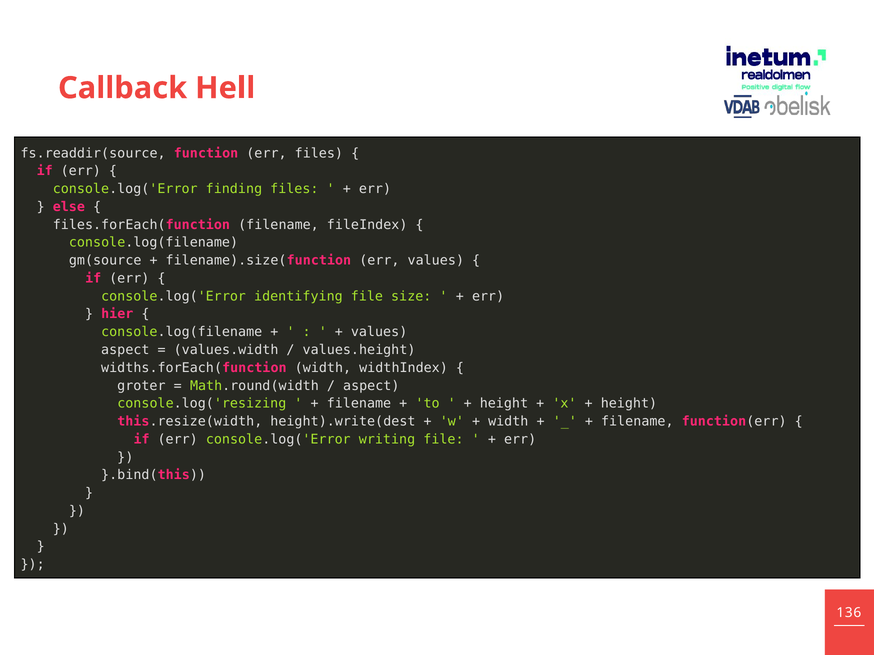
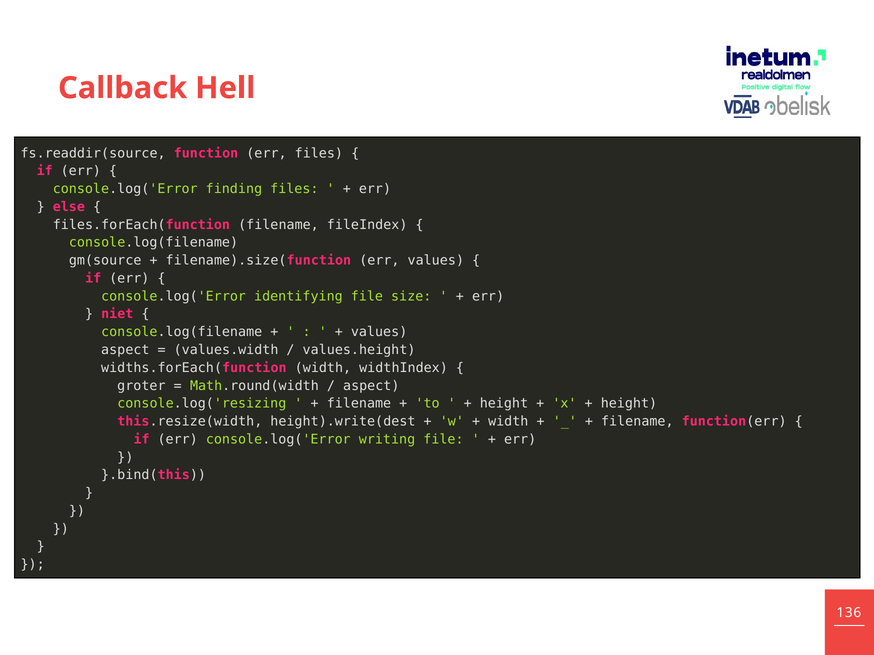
hier: hier -> niet
